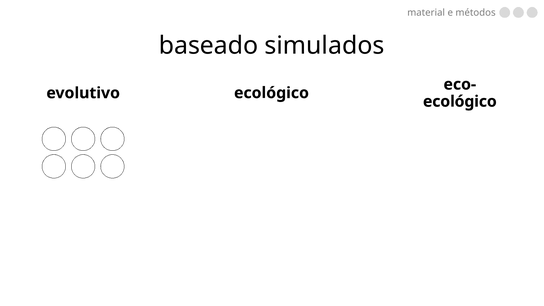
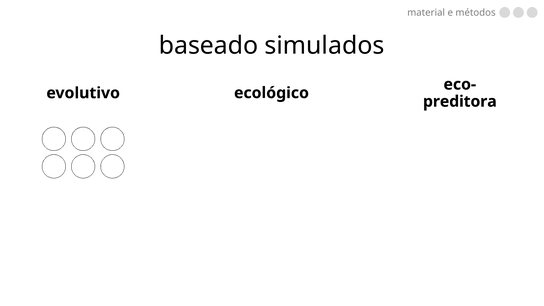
ecológico at (460, 101): ecológico -> preditora
